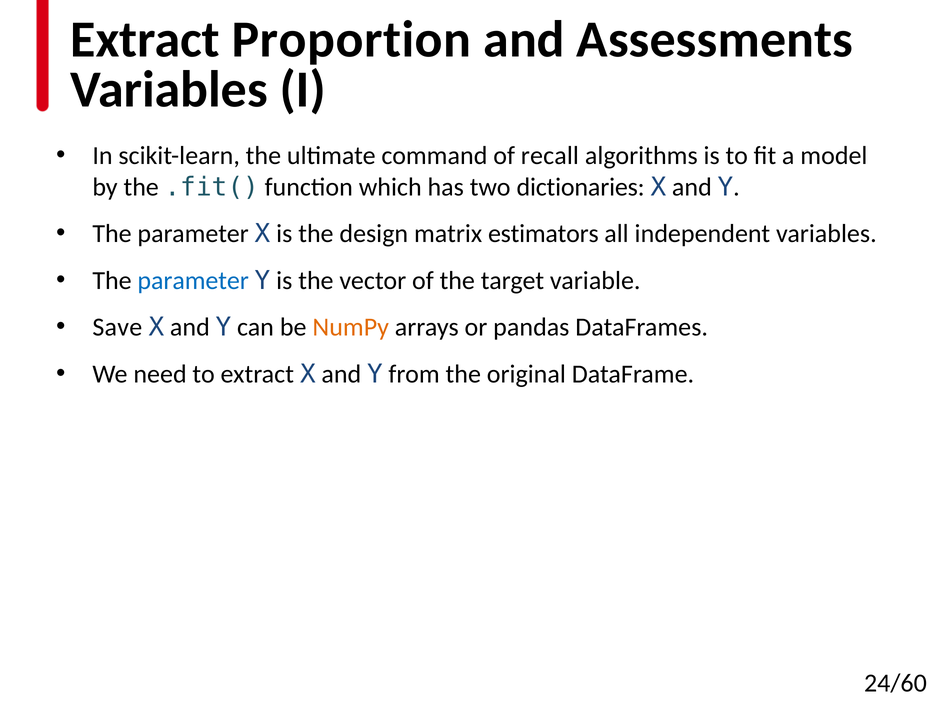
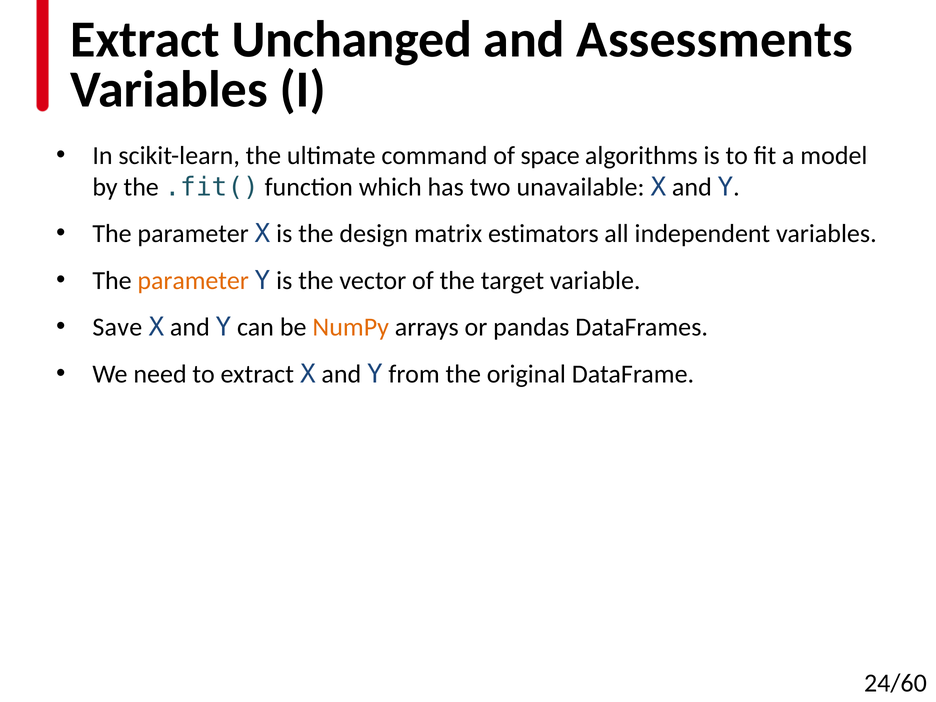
Proportion: Proportion -> Unchanged
recall: recall -> space
dictionaries: dictionaries -> unavailable
parameter at (193, 281) colour: blue -> orange
